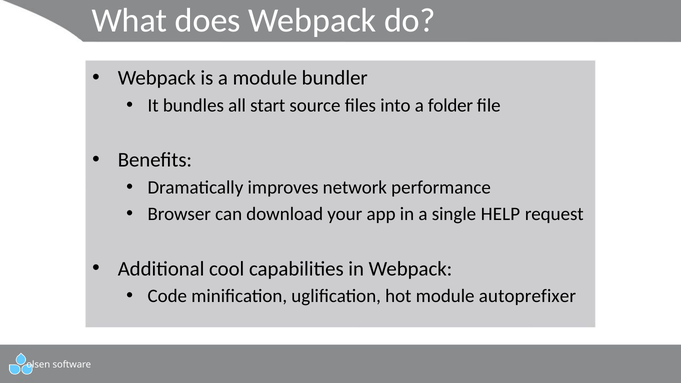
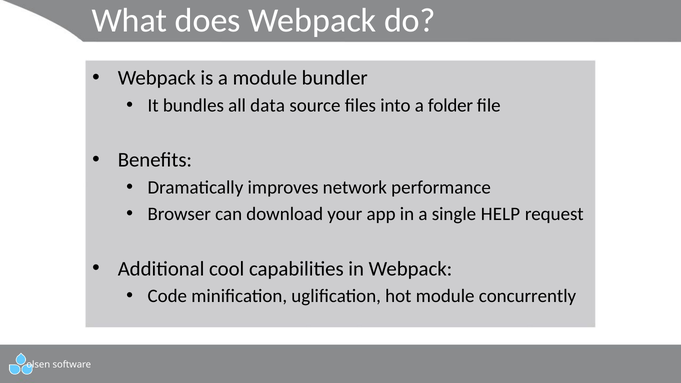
start: start -> data
autoprefixer: autoprefixer -> concurrently
